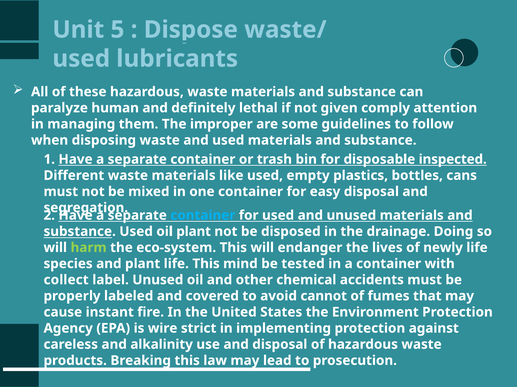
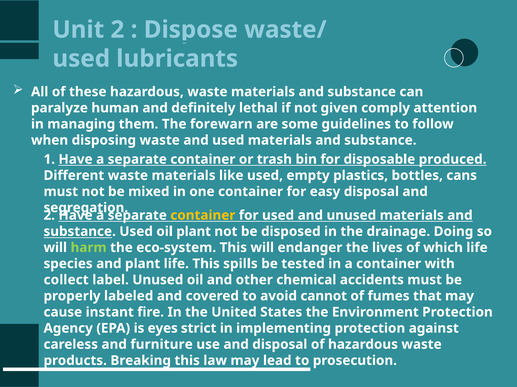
Unit 5: 5 -> 2
improper: improper -> forewarn
inspected: inspected -> produced
container at (203, 216) colour: light blue -> yellow
newly: newly -> which
mind: mind -> spills
wire: wire -> eyes
alkalinity: alkalinity -> furniture
